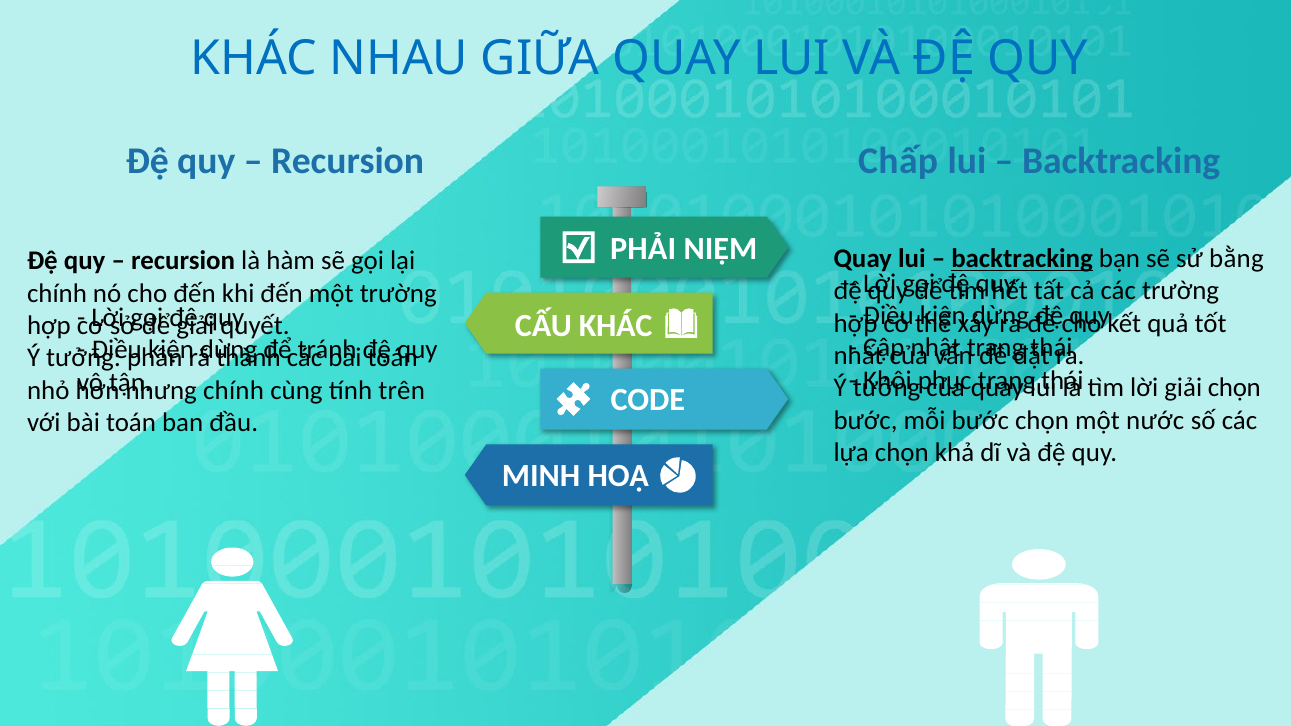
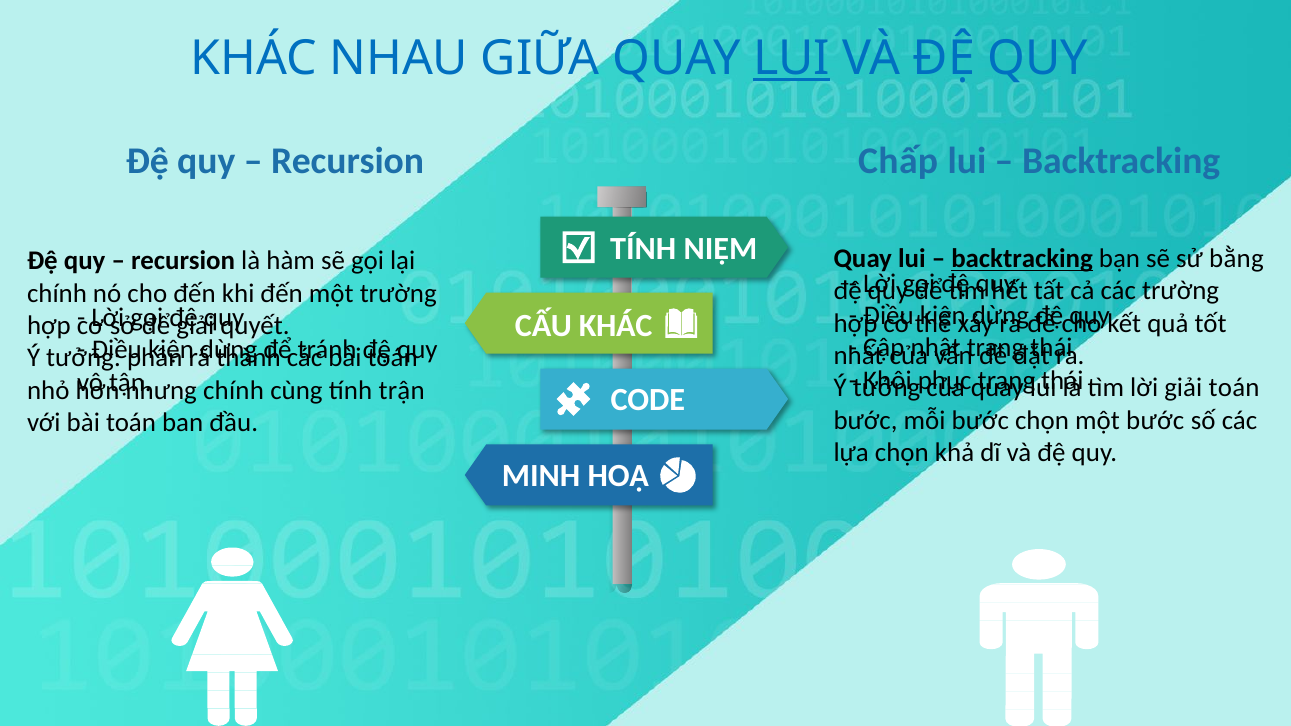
LUI at (791, 58) underline: none -> present
PHẢI at (643, 249): PHẢI -> TÍNH
giải chọn: chọn -> toán
trên: trên -> trận
một nước: nước -> bước
